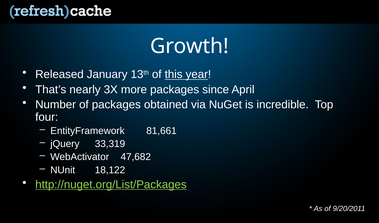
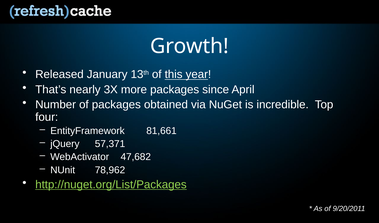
33,319: 33,319 -> 57,371
18,122: 18,122 -> 78,962
